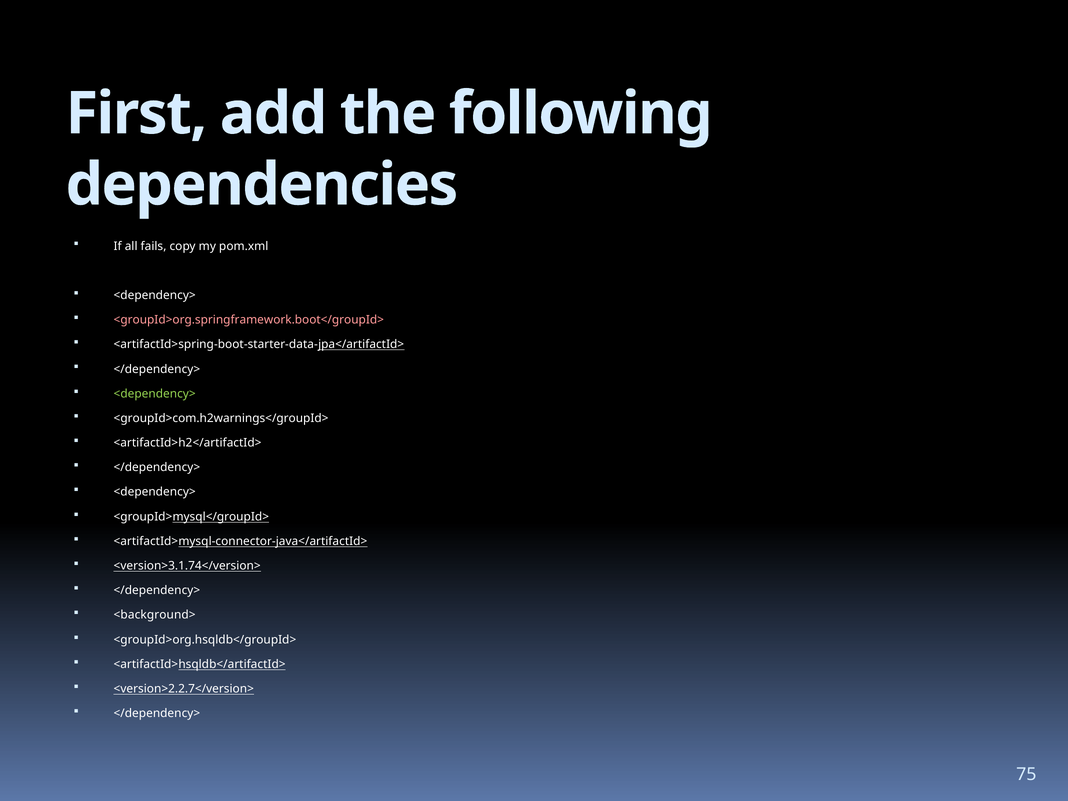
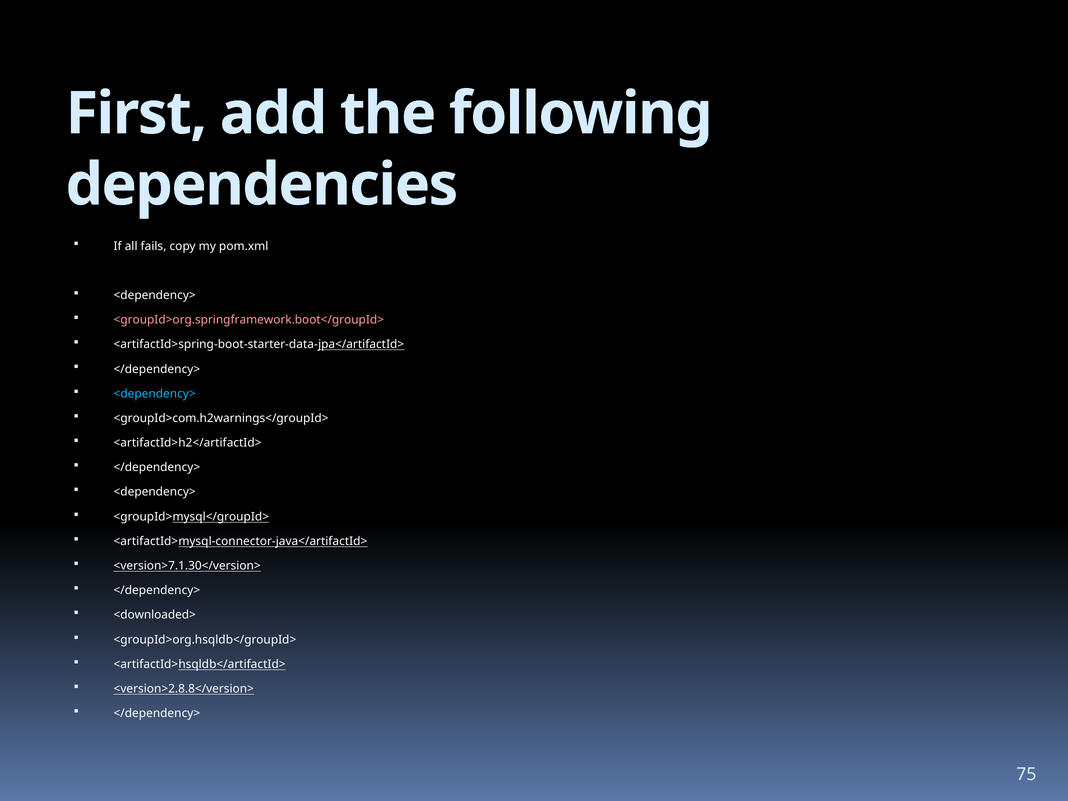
<dependency> at (155, 394) colour: light green -> light blue
<version>3.1.74</version>: <version>3.1.74</version> -> <version>7.1.30</version>
<background>: <background> -> <downloaded>
<version>2.2.7</version>: <version>2.2.7</version> -> <version>2.8.8</version>
